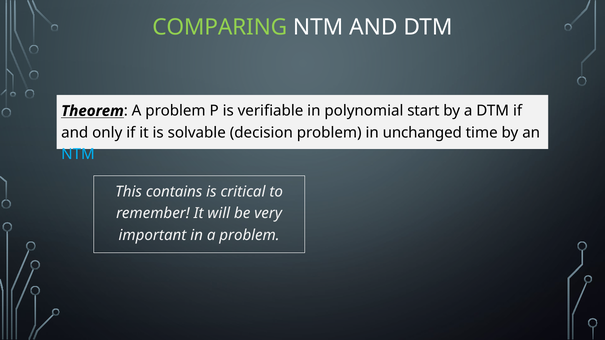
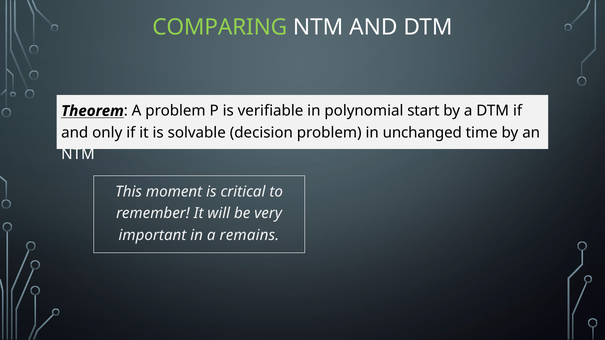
NTM at (78, 155) colour: light blue -> white
contains: contains -> moment
in a problem: problem -> remains
